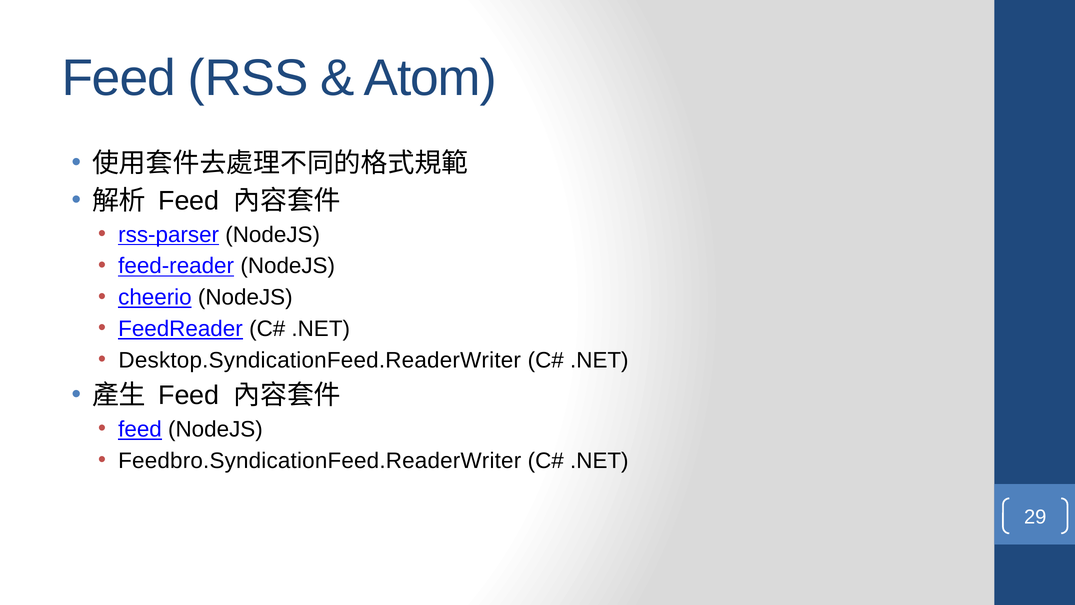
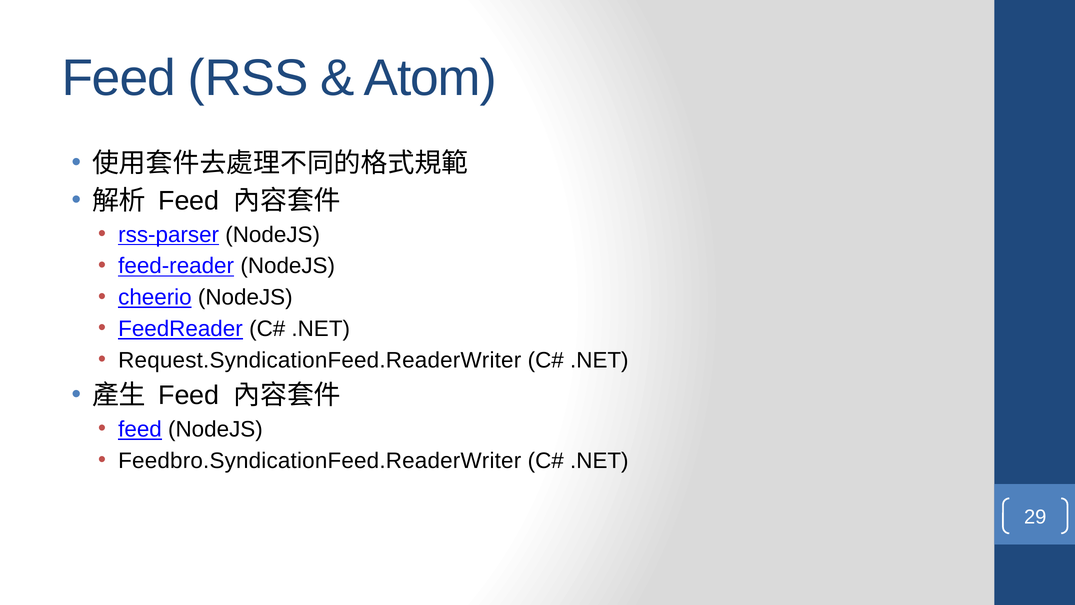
Desktop.SyndicationFeed.ReaderWriter: Desktop.SyndicationFeed.ReaderWriter -> Request.SyndicationFeed.ReaderWriter
